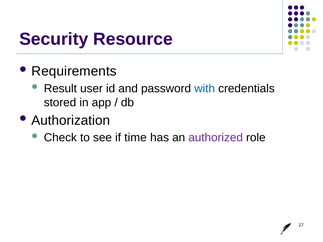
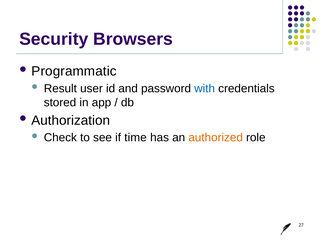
Resource: Resource -> Browsers
Requirements: Requirements -> Programmatic
authorized colour: purple -> orange
